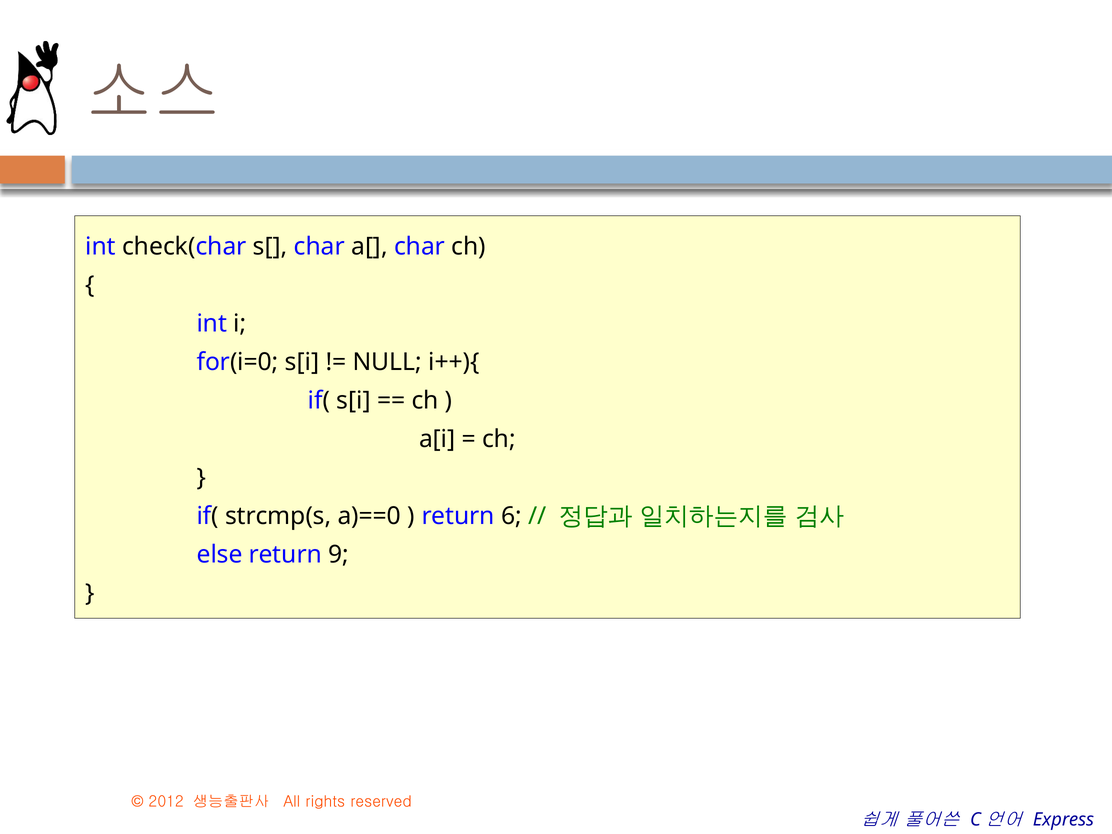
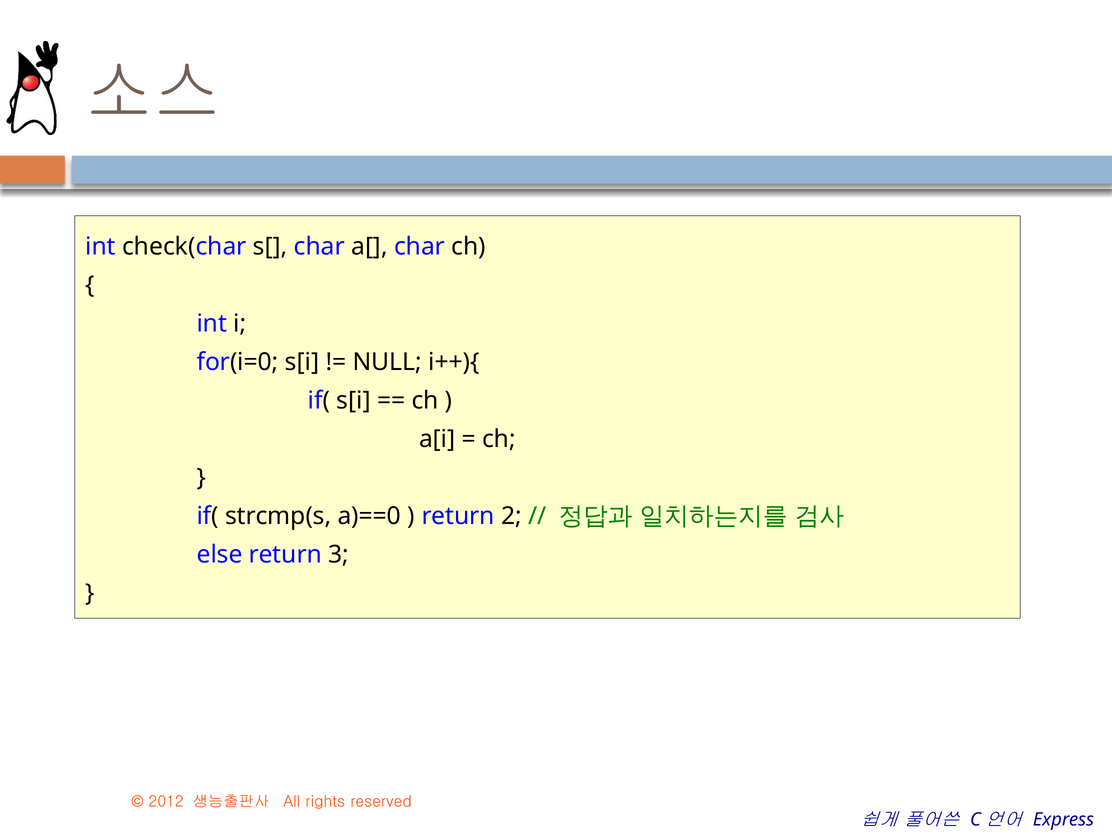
6: 6 -> 2
9: 9 -> 3
